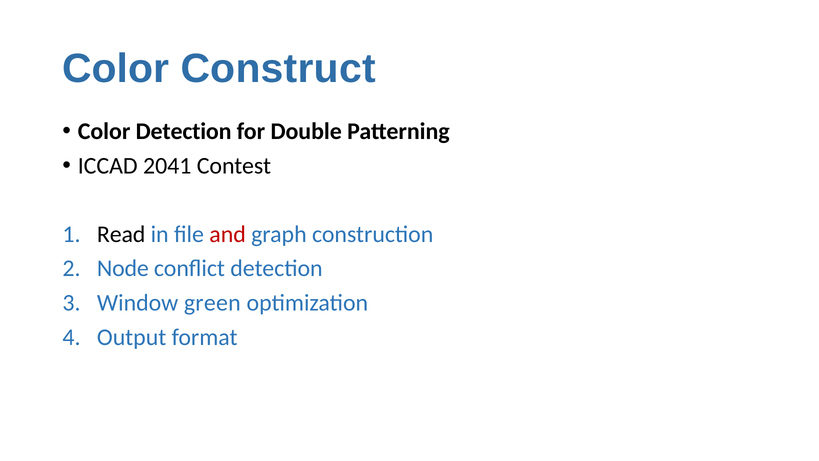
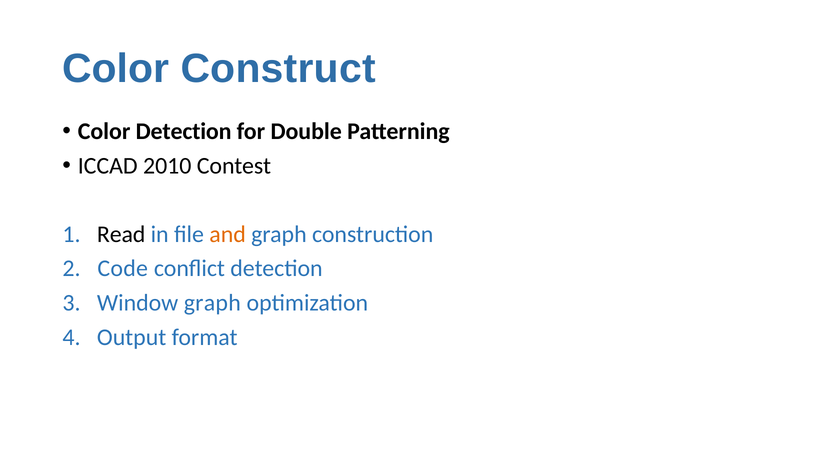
2041: 2041 -> 2010
and colour: red -> orange
Node: Node -> Code
Window green: green -> graph
